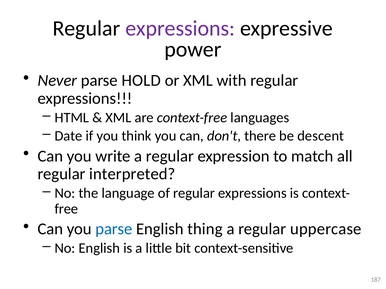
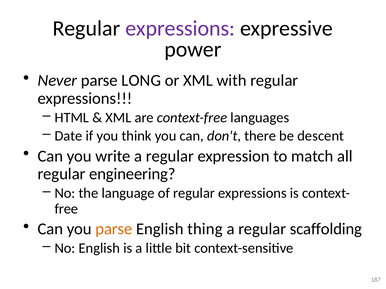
HOLD: HOLD -> LONG
interpreted: interpreted -> engineering
parse at (114, 229) colour: blue -> orange
uppercase: uppercase -> scaffolding
